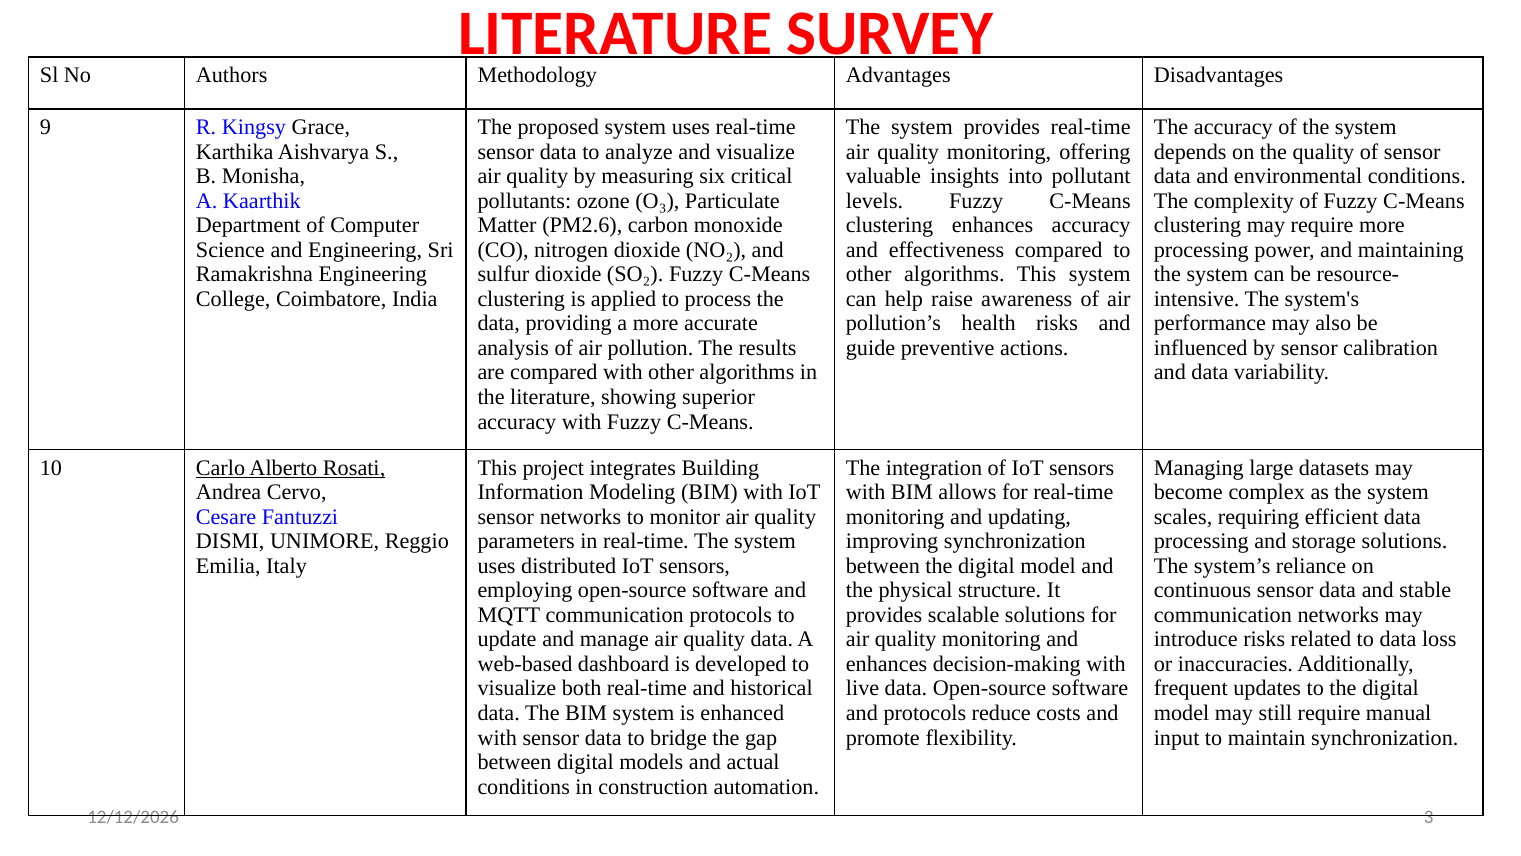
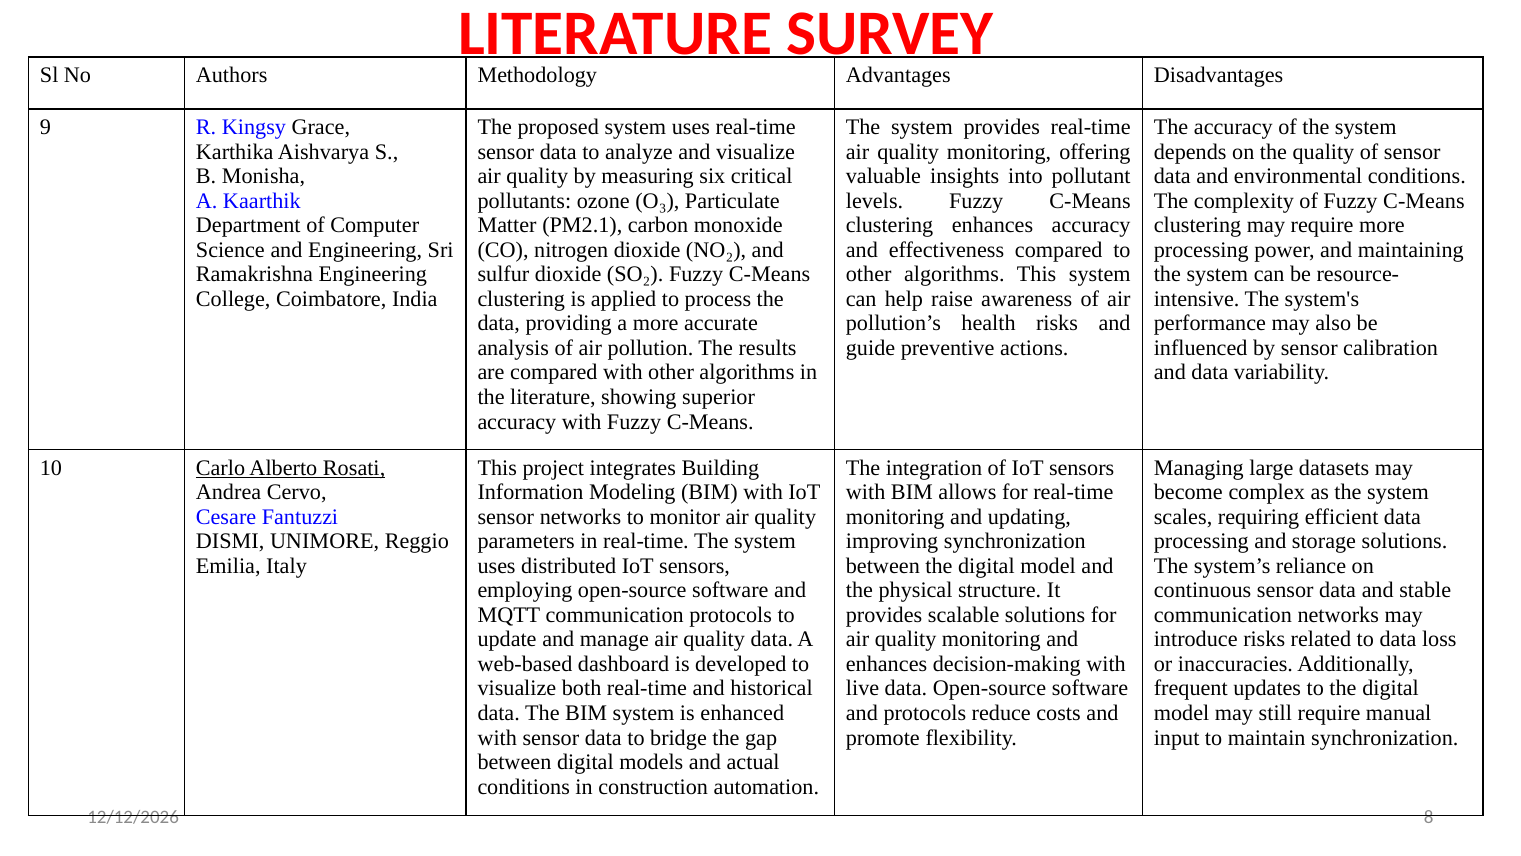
PM2.6: PM2.6 -> PM2.1
3: 3 -> 8
